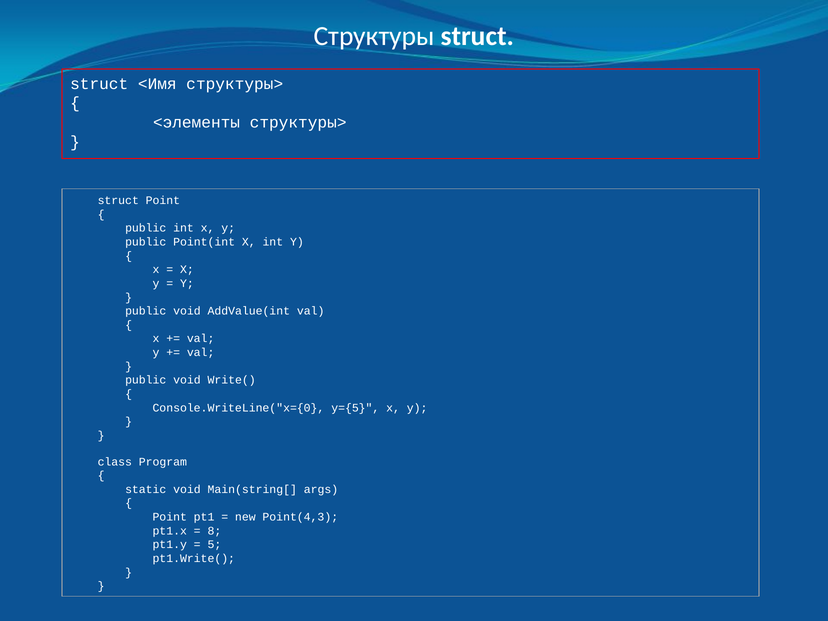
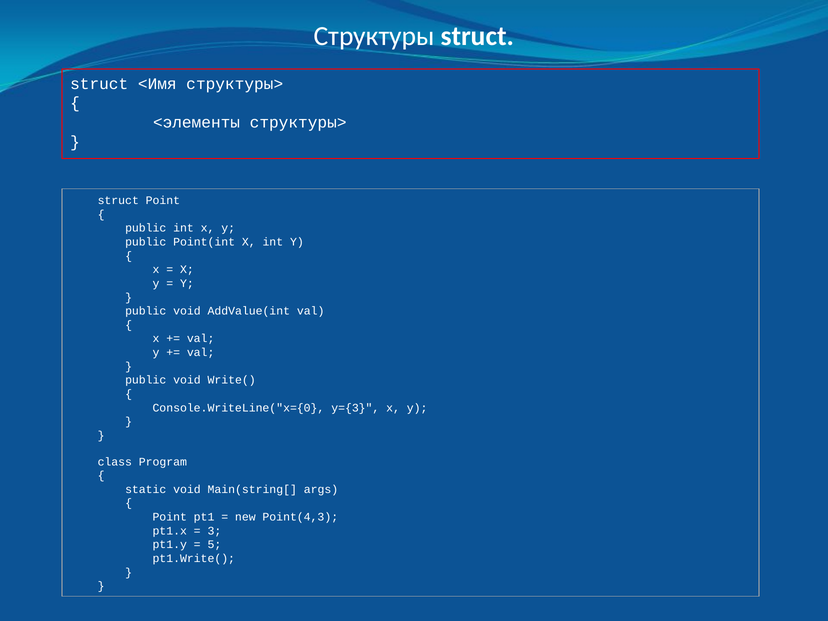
y={5: y={5 -> y={3
8: 8 -> 3
